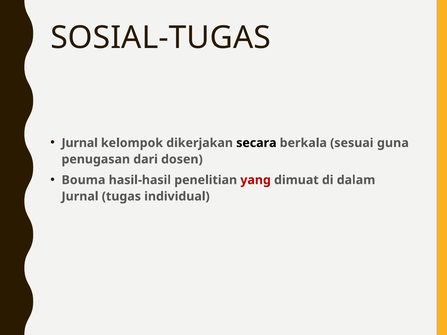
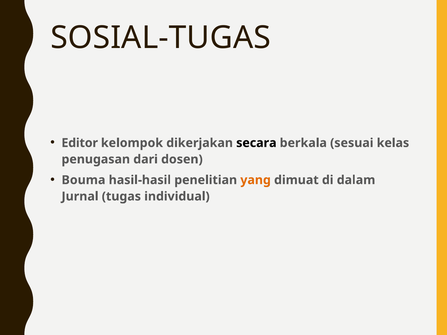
Jurnal at (80, 143): Jurnal -> Editor
guna: guna -> kelas
yang colour: red -> orange
